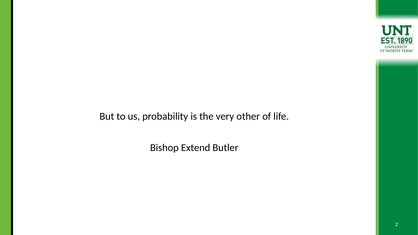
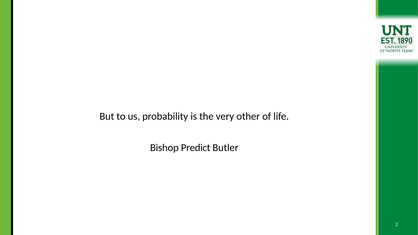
Extend: Extend -> Predict
